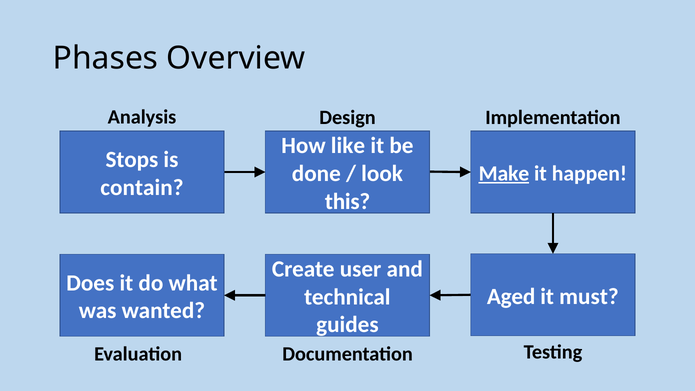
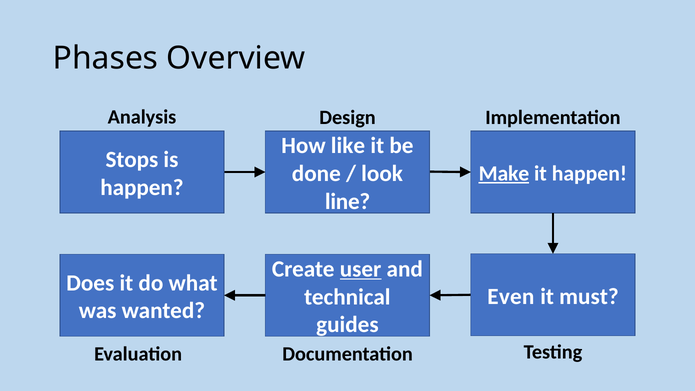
contain at (142, 188): contain -> happen
this: this -> line
user underline: none -> present
Aged: Aged -> Even
